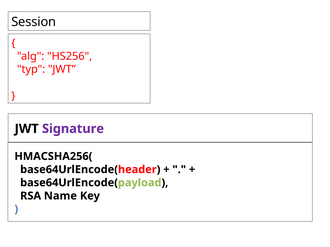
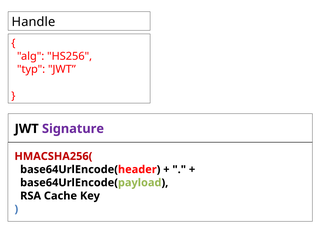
Session: Session -> Handle
HMACSHA256( colour: black -> red
Name: Name -> Cache
